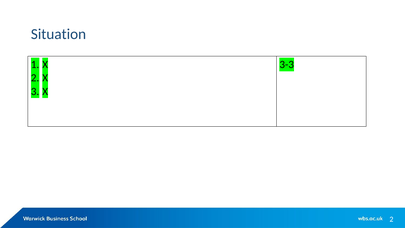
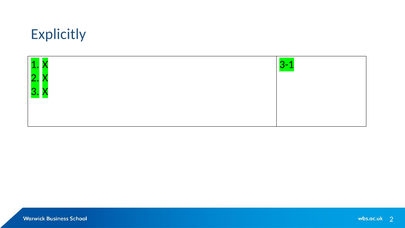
Situation: Situation -> Explicitly
3-3: 3-3 -> 3-1
